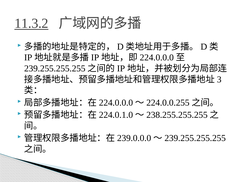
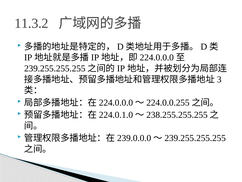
11.3.2 underline: present -> none
